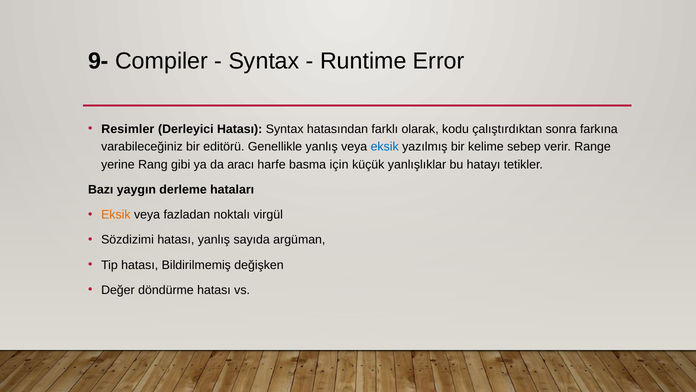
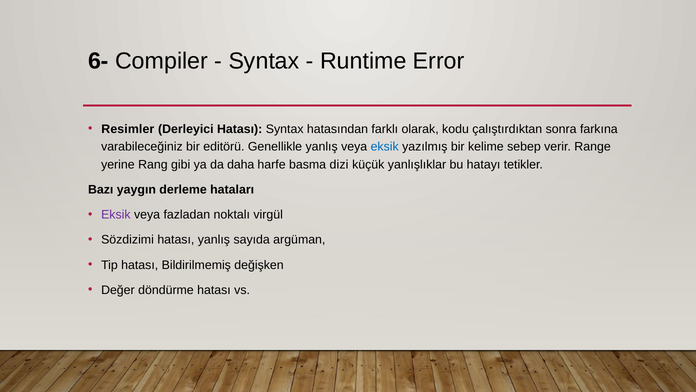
9-: 9- -> 6-
aracı: aracı -> daha
için: için -> dizi
Eksik at (116, 215) colour: orange -> purple
